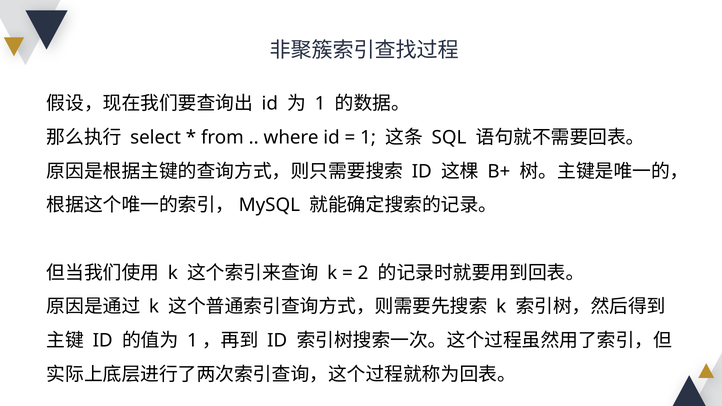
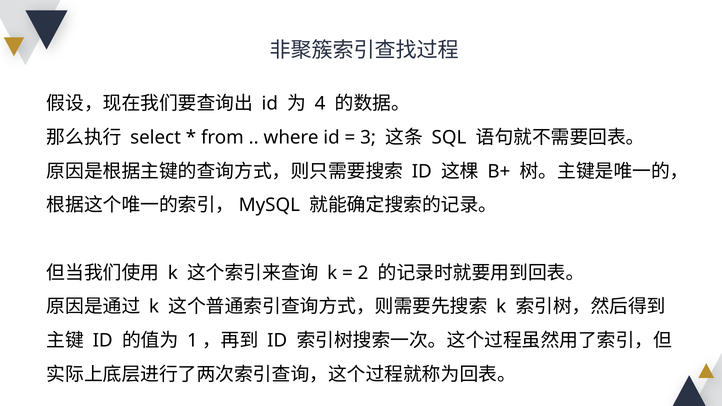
1 at (320, 104): 1 -> 4
1 at (368, 138): 1 -> 3
